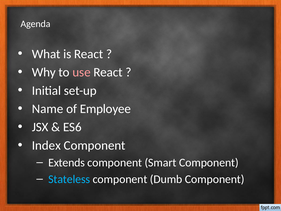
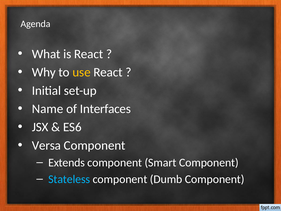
use colour: pink -> yellow
Employee: Employee -> Interfaces
Index: Index -> Versa
